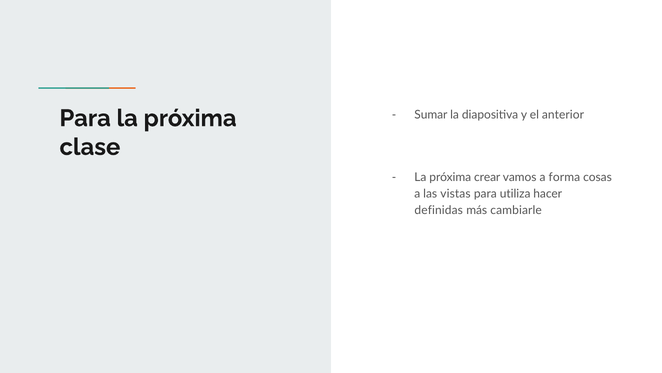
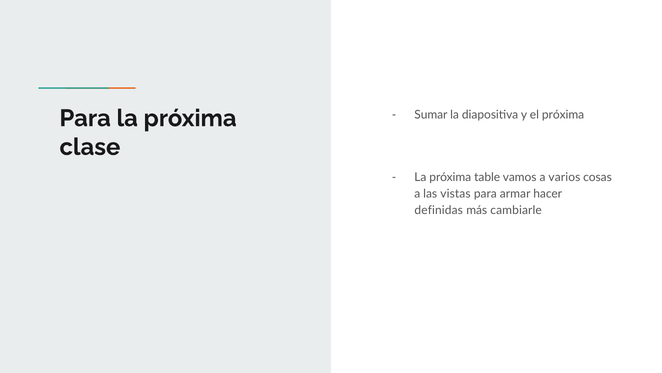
el anterior: anterior -> próxima
crear: crear -> table
forma: forma -> varios
utiliza: utiliza -> armar
